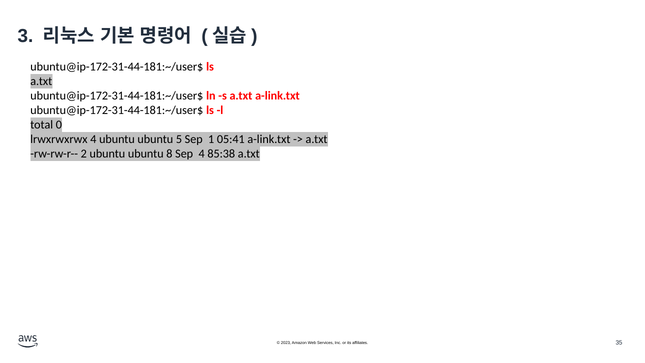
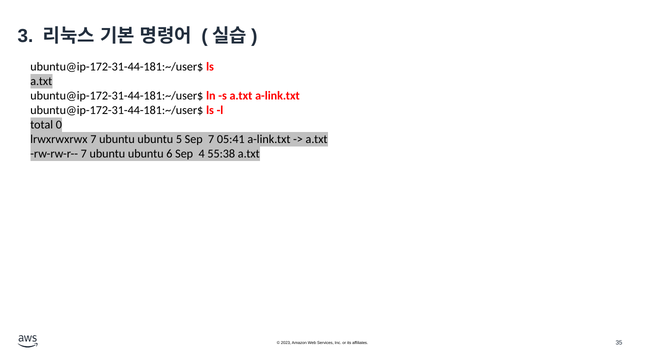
lrwxrwxrwx 4: 4 -> 7
Sep 1: 1 -> 7
rw-rw-r-- 2: 2 -> 7
8: 8 -> 6
85:38: 85:38 -> 55:38
